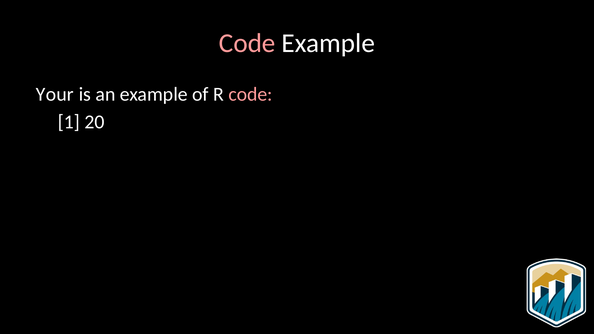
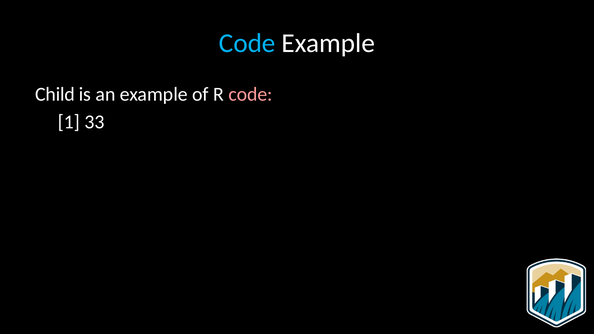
Code at (247, 43) colour: pink -> light blue
Your: Your -> Child
20: 20 -> 33
